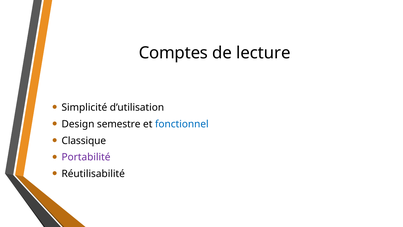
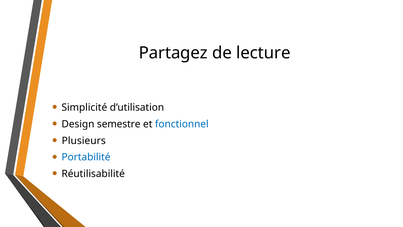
Comptes: Comptes -> Partagez
Classique: Classique -> Plusieurs
Portabilité colour: purple -> blue
